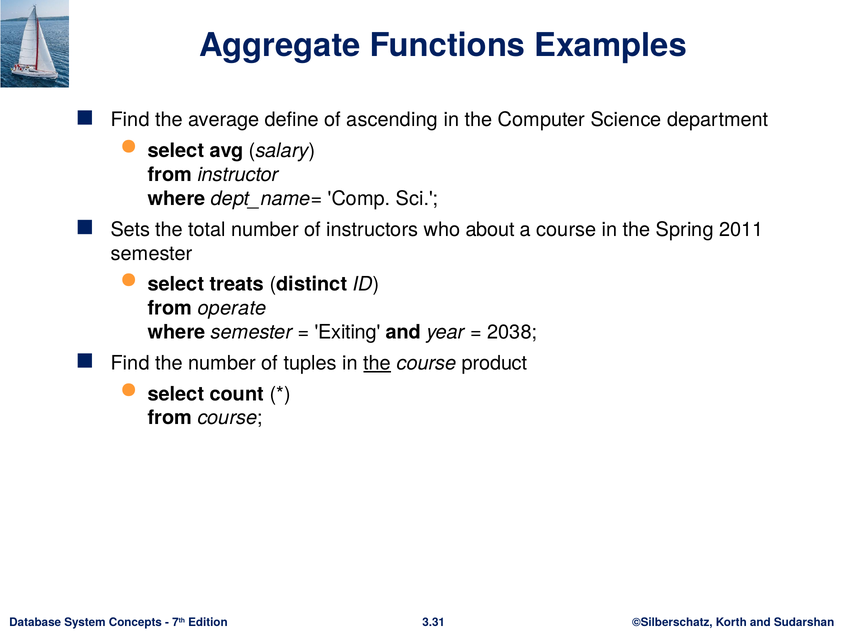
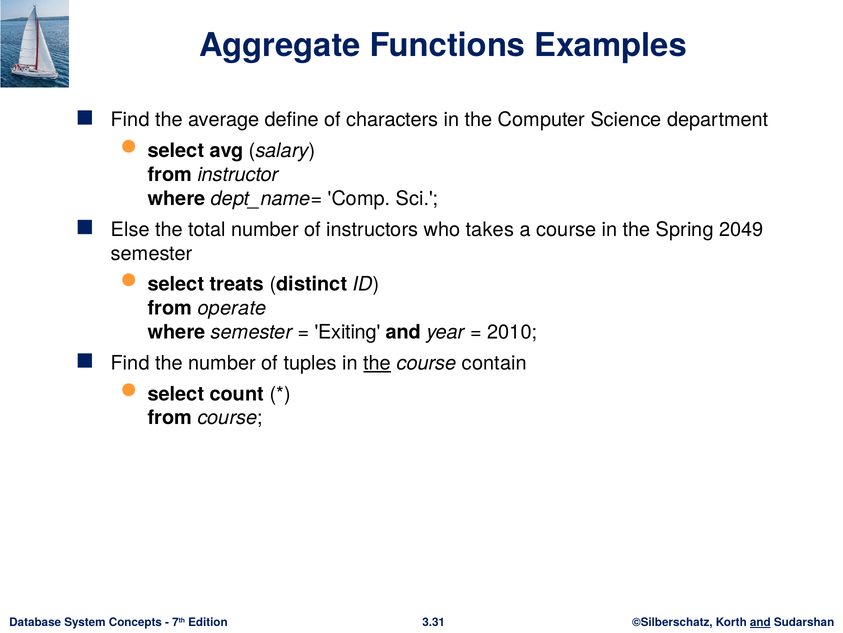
ascending: ascending -> characters
Sets: Sets -> Else
about: about -> takes
2011: 2011 -> 2049
2038: 2038 -> 2010
product: product -> contain
and at (760, 622) underline: none -> present
